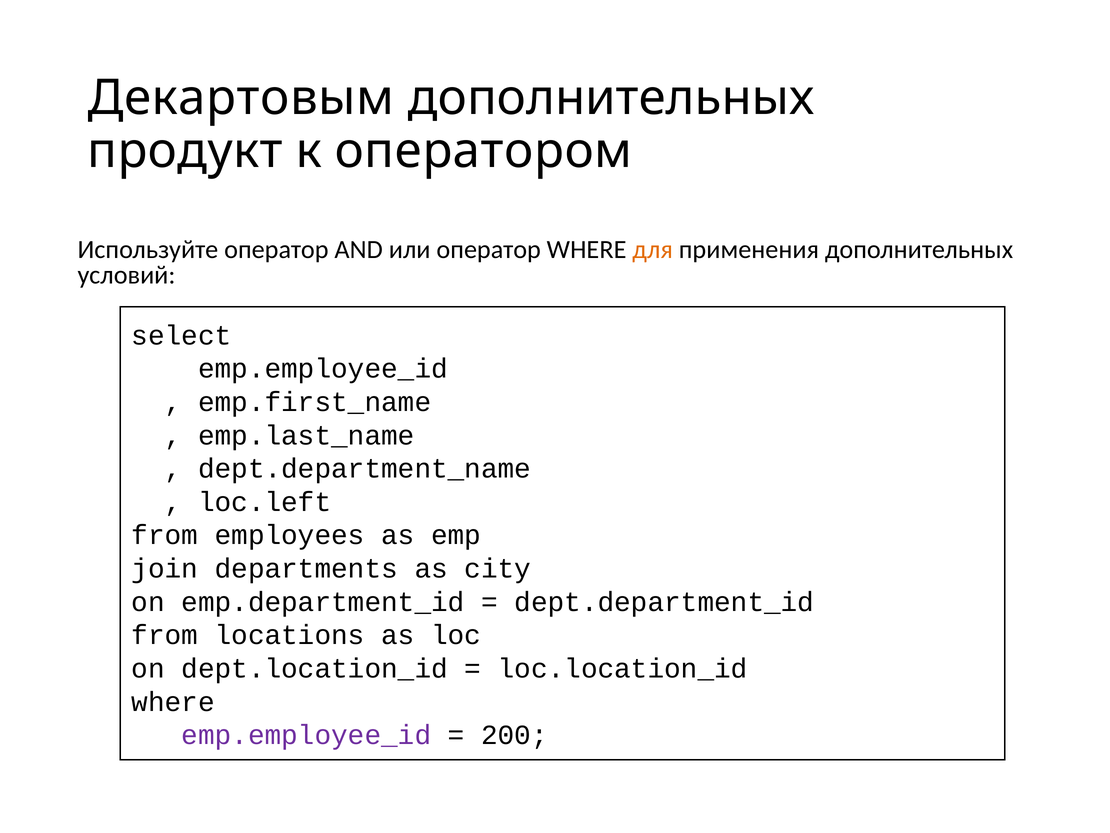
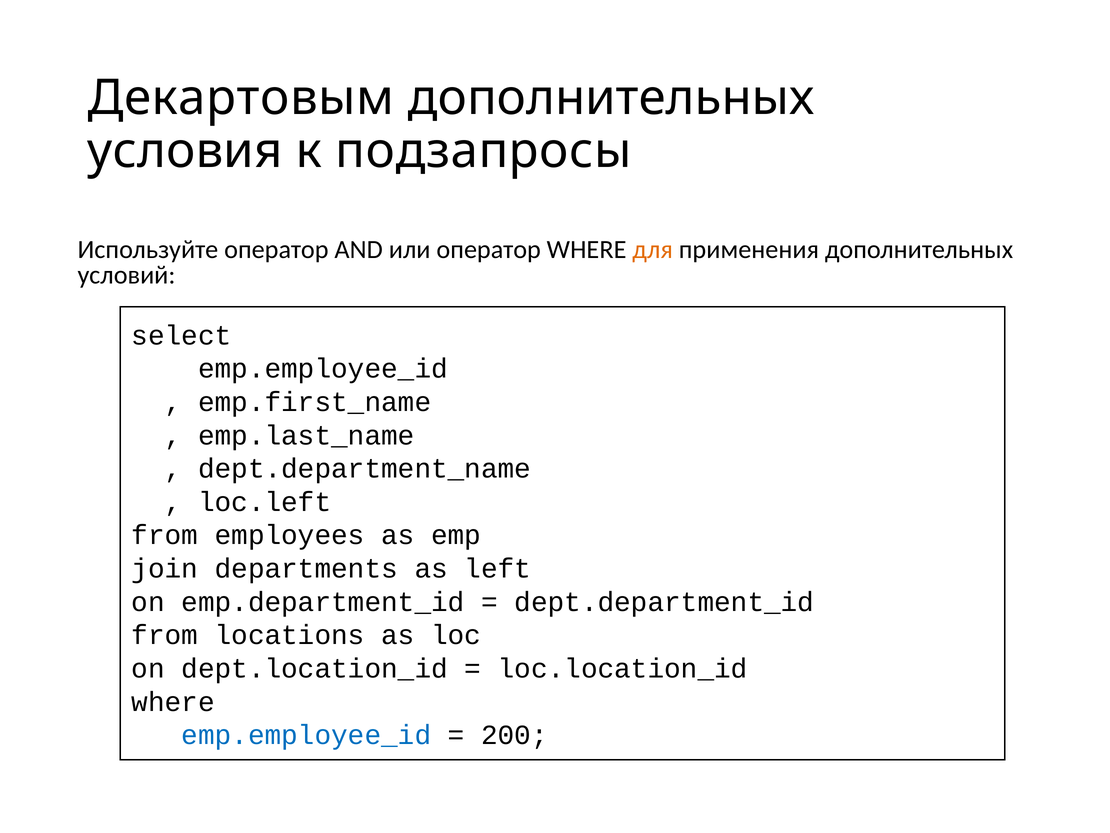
продукт: продукт -> условия
оператором: оператором -> подзапросы
city: city -> left
emp.employee_id at (306, 735) colour: purple -> blue
